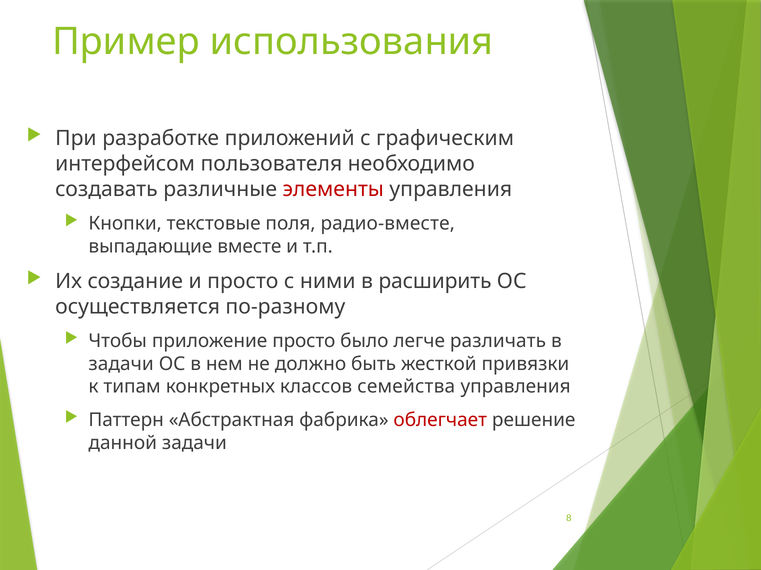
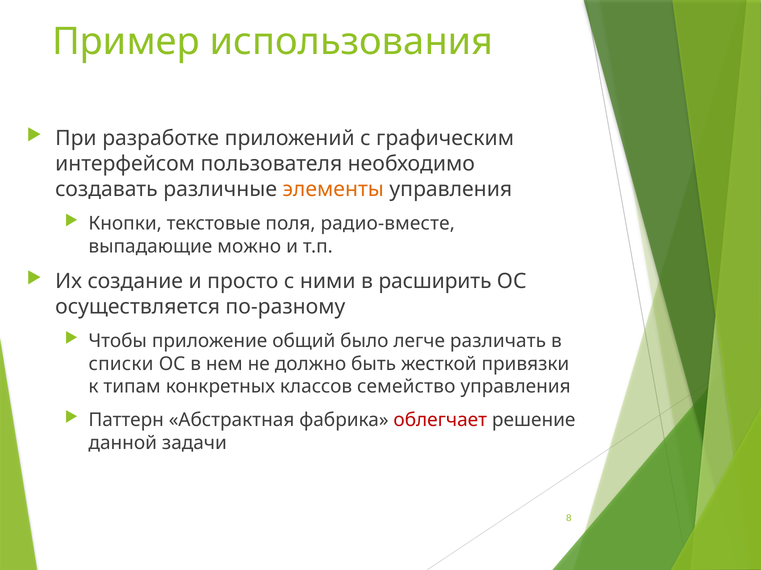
элементы colour: red -> orange
вместе: вместе -> можно
приложение просто: просто -> общий
задачи at (121, 364): задачи -> списки
семейства: семейства -> семейство
